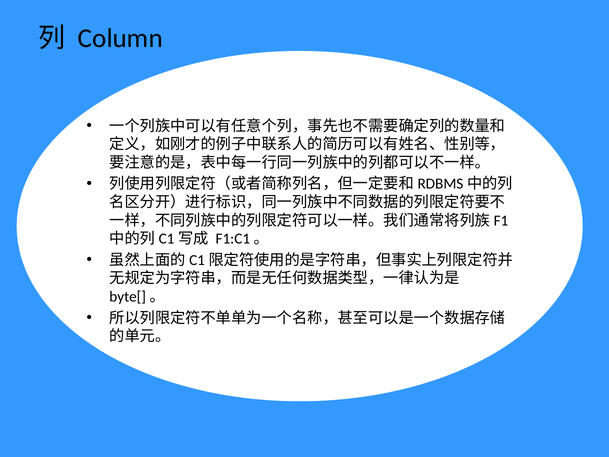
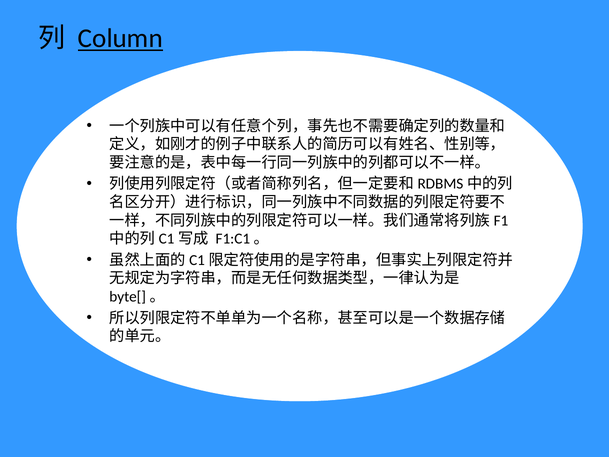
Column underline: none -> present
